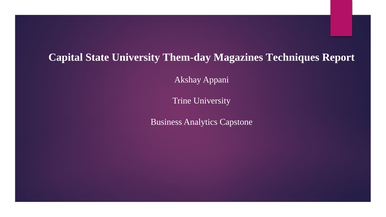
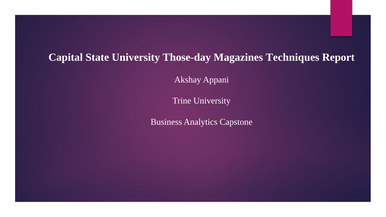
Them-day: Them-day -> Those-day
